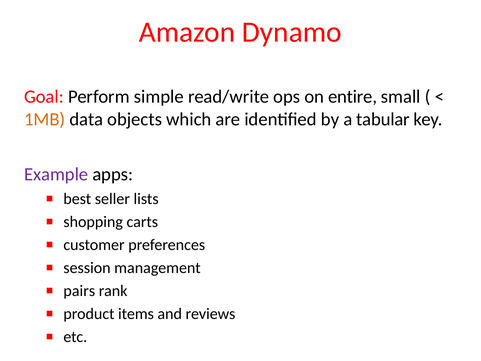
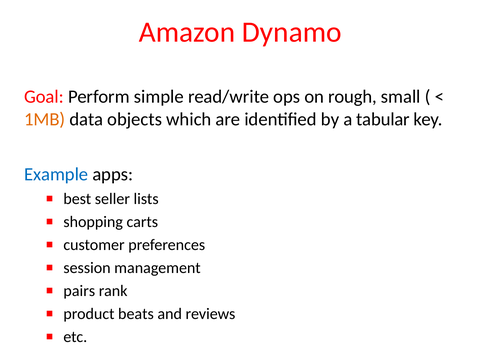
entire: entire -> rough
Example colour: purple -> blue
items: items -> beats
